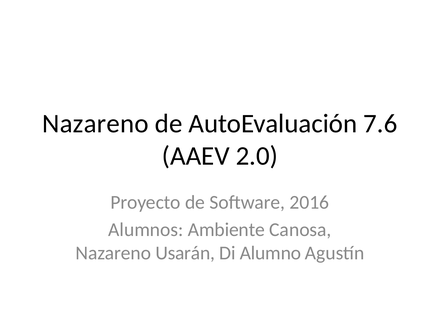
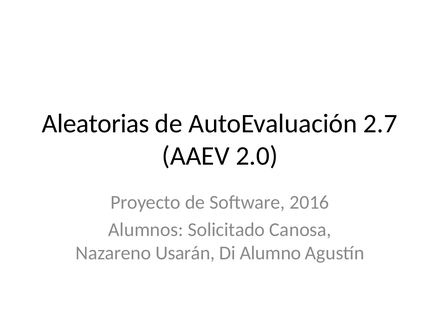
Nazareno at (95, 124): Nazareno -> Aleatorias
7.6: 7.6 -> 2.7
Ambiente: Ambiente -> Solicitado
